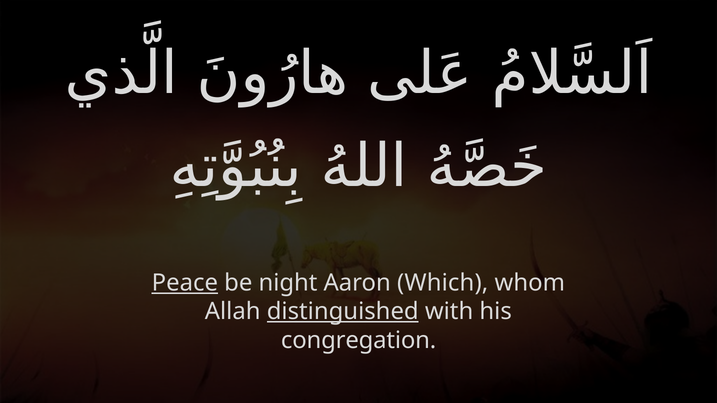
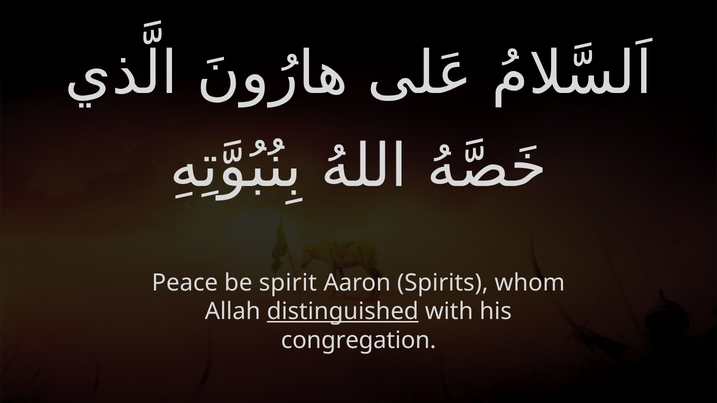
Peace underline: present -> none
night: night -> spirit
Which: Which -> Spirits
